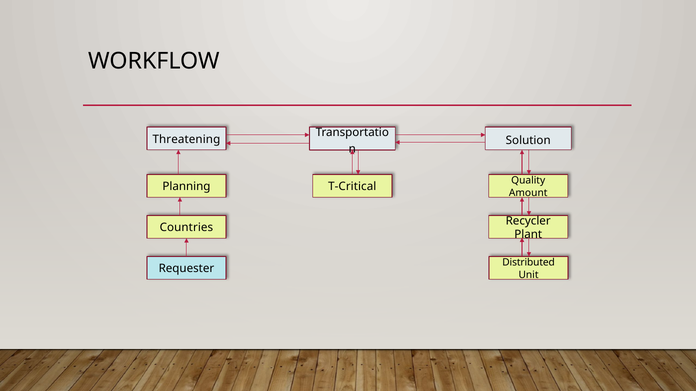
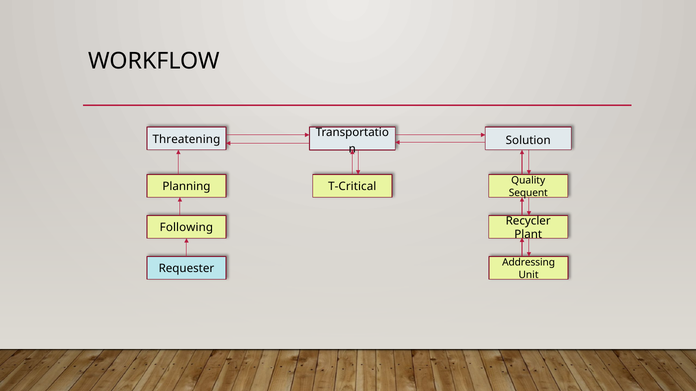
Amount: Amount -> Sequent
Countries: Countries -> Following
Distributed: Distributed -> Addressing
